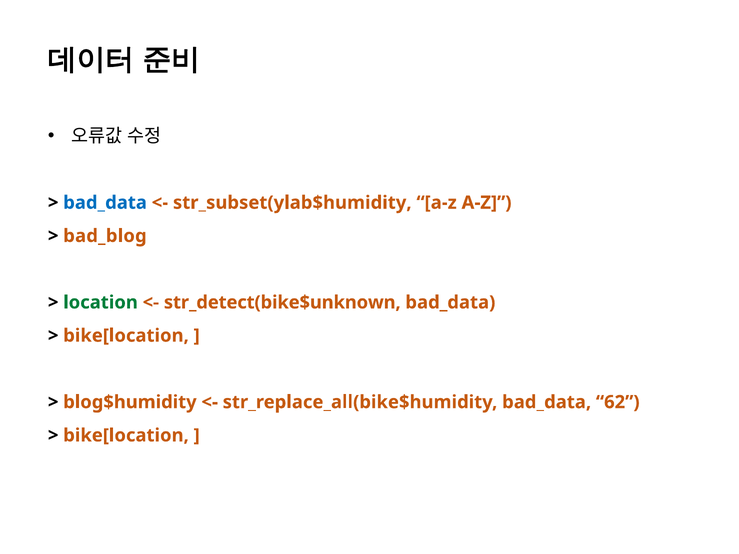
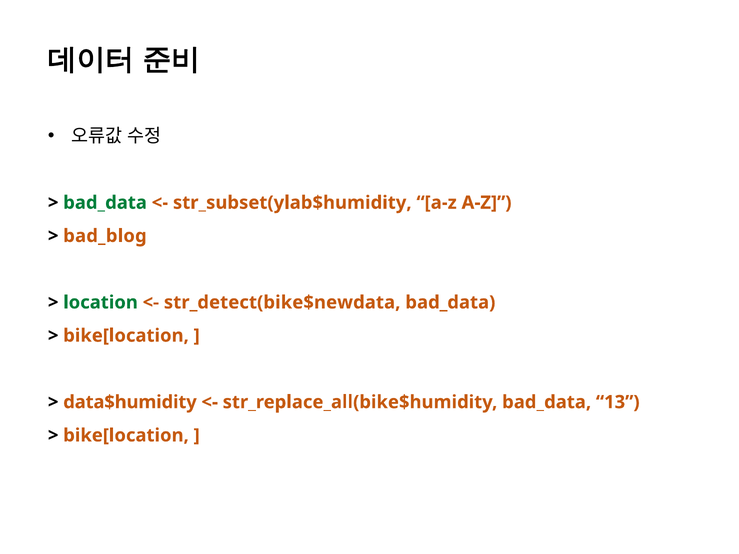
bad_data at (105, 203) colour: blue -> green
str_detect(bike$unknown: str_detect(bike$unknown -> str_detect(bike$newdata
blog$humidity: blog$humidity -> data$humidity
62: 62 -> 13
